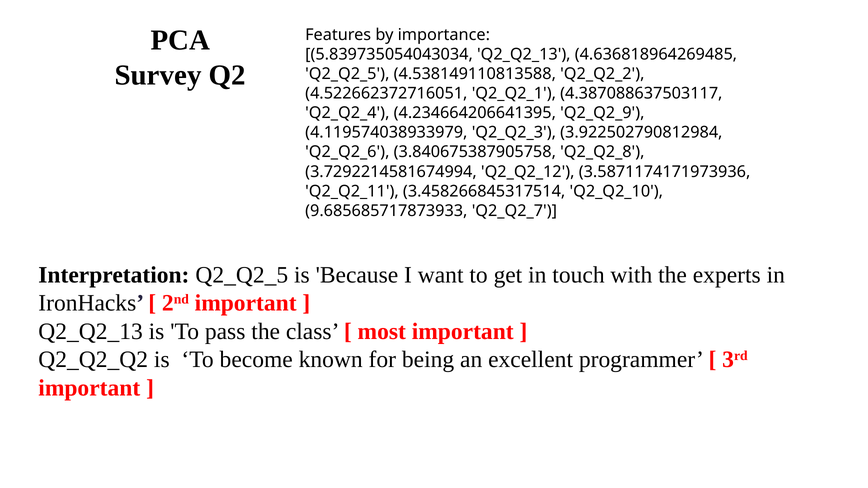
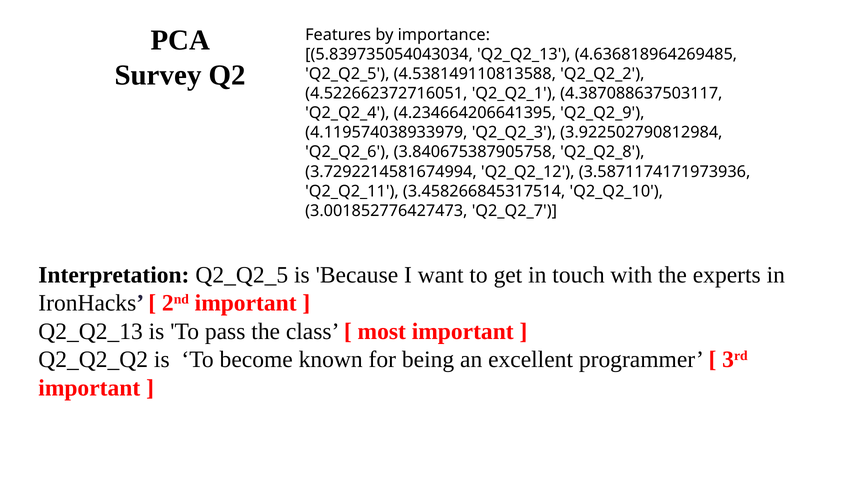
9.685685717873933: 9.685685717873933 -> 3.001852776427473
